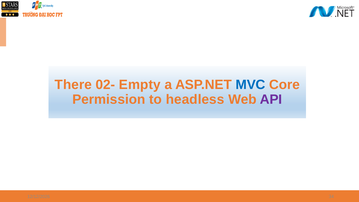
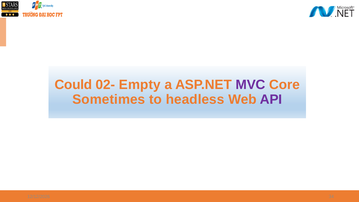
There: There -> Could
MVC colour: blue -> purple
Permission: Permission -> Sometimes
